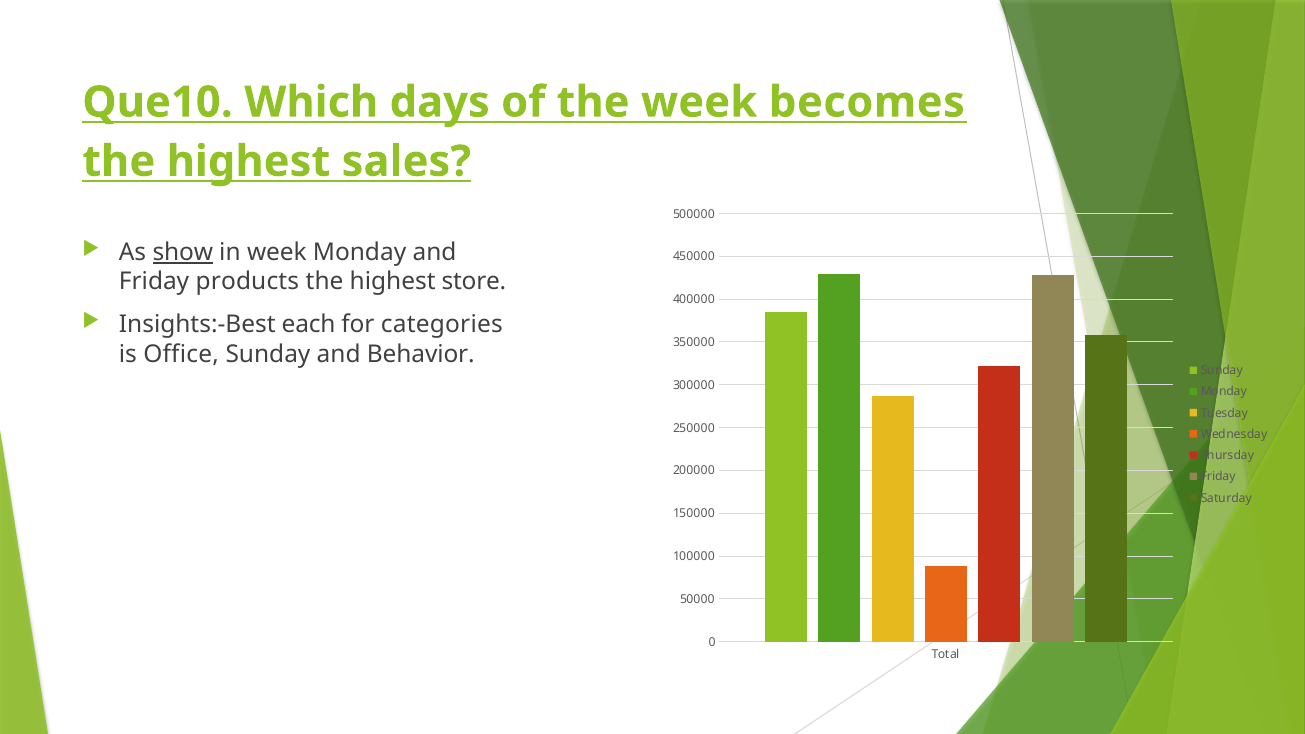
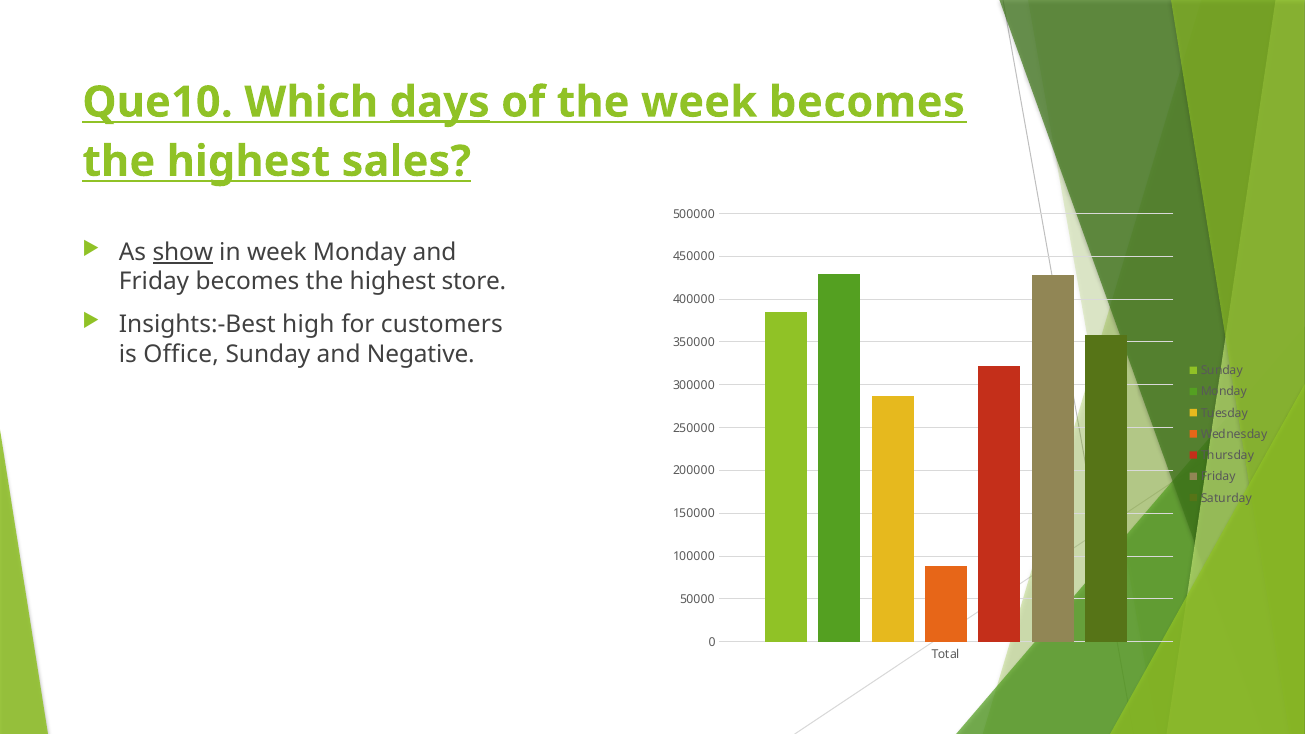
days underline: none -> present
Friday products: products -> becomes
each: each -> high
categories: categories -> customers
Behavior: Behavior -> Negative
